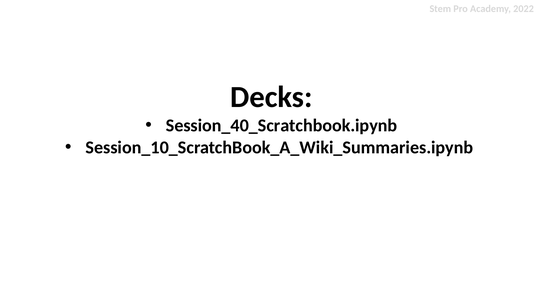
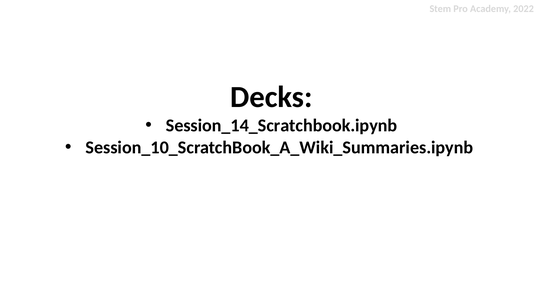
Session_40_Scratchbook.ipynb: Session_40_Scratchbook.ipynb -> Session_14_Scratchbook.ipynb
